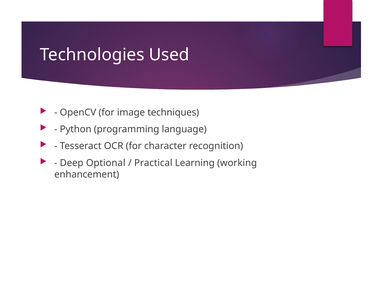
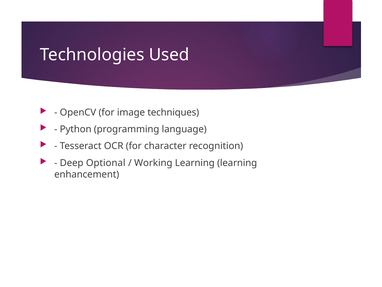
Practical: Practical -> Working
Learning working: working -> learning
